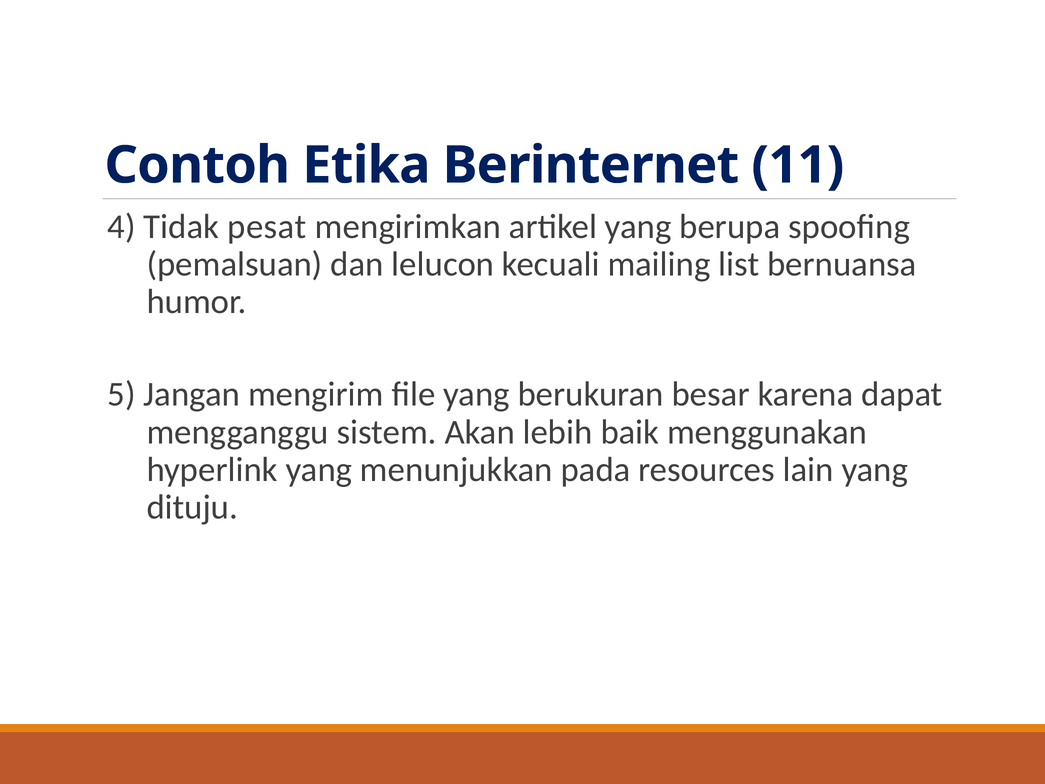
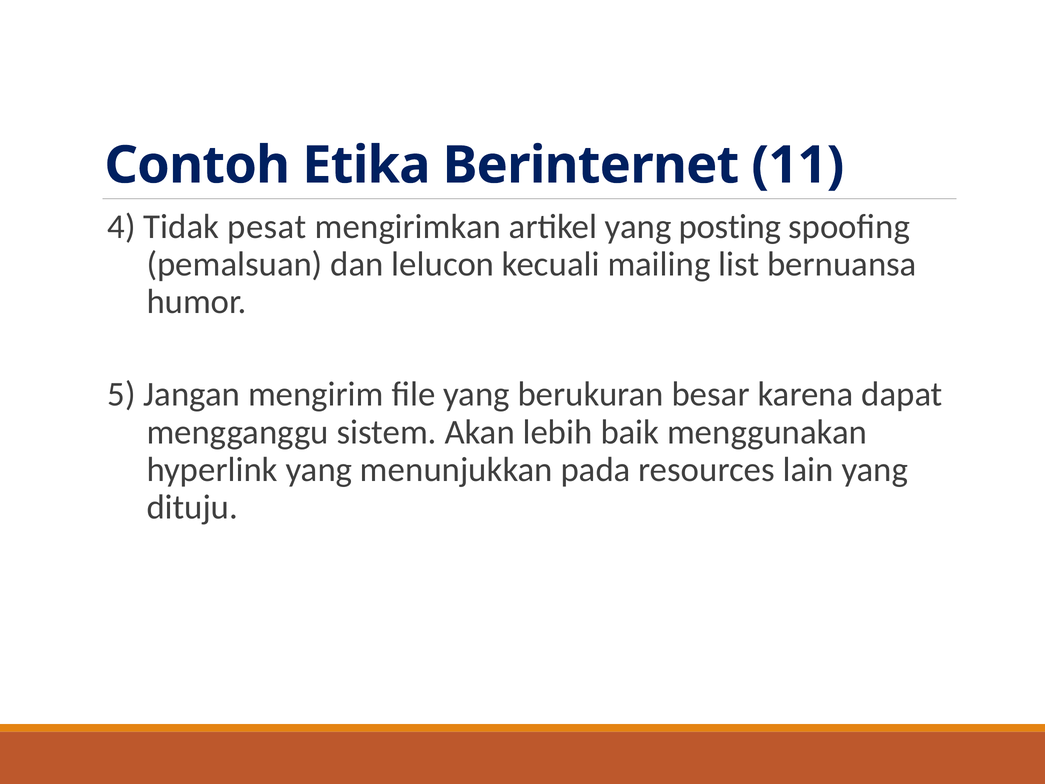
berupa: berupa -> posting
